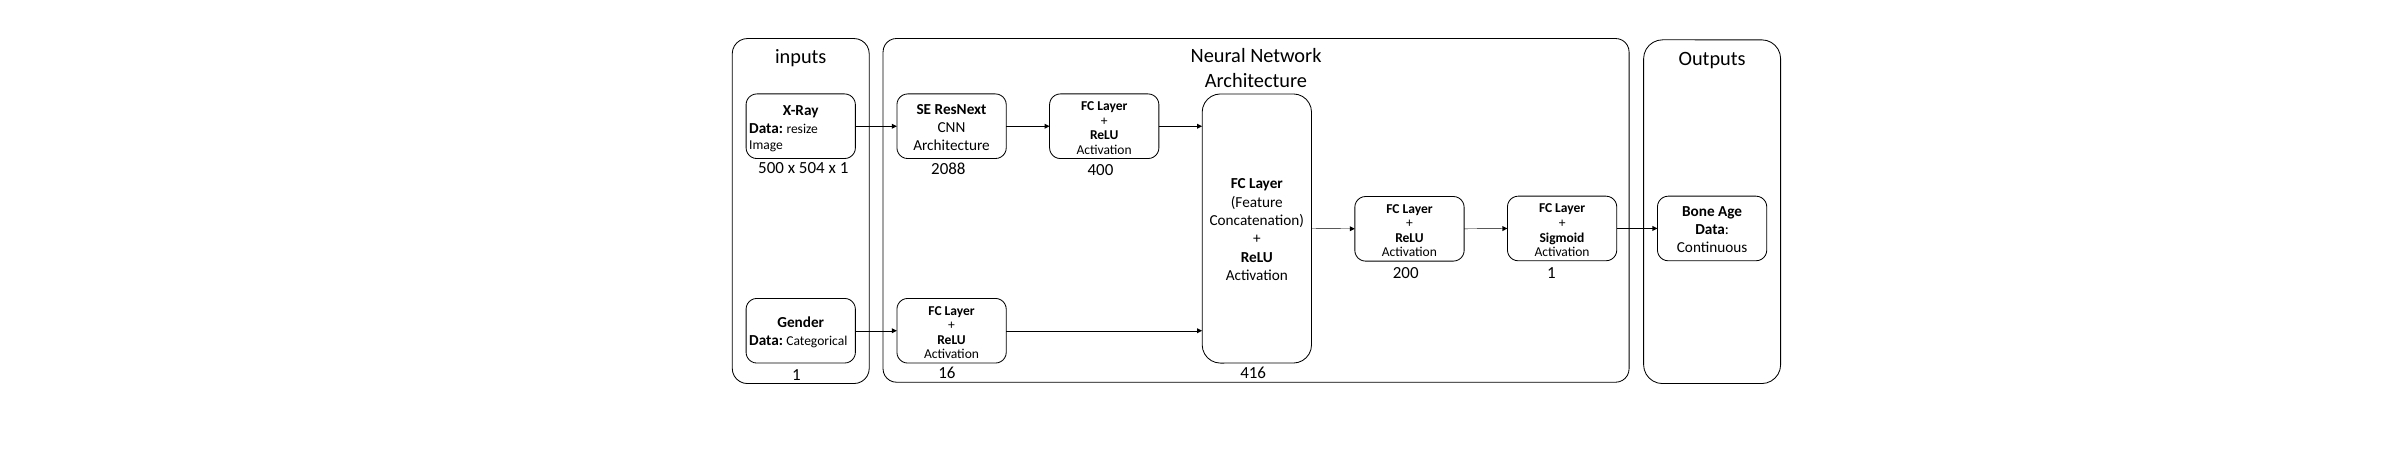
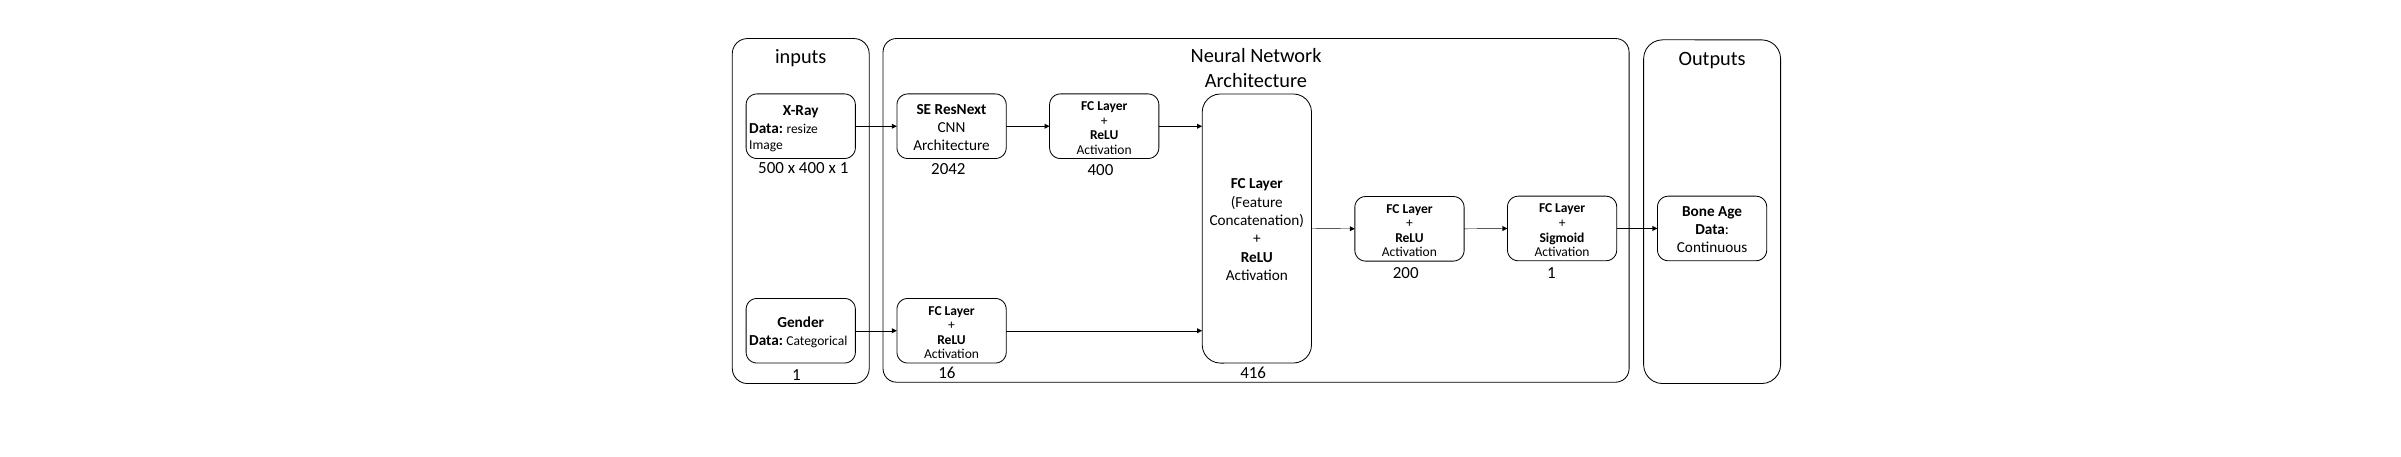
x 504: 504 -> 400
2088: 2088 -> 2042
